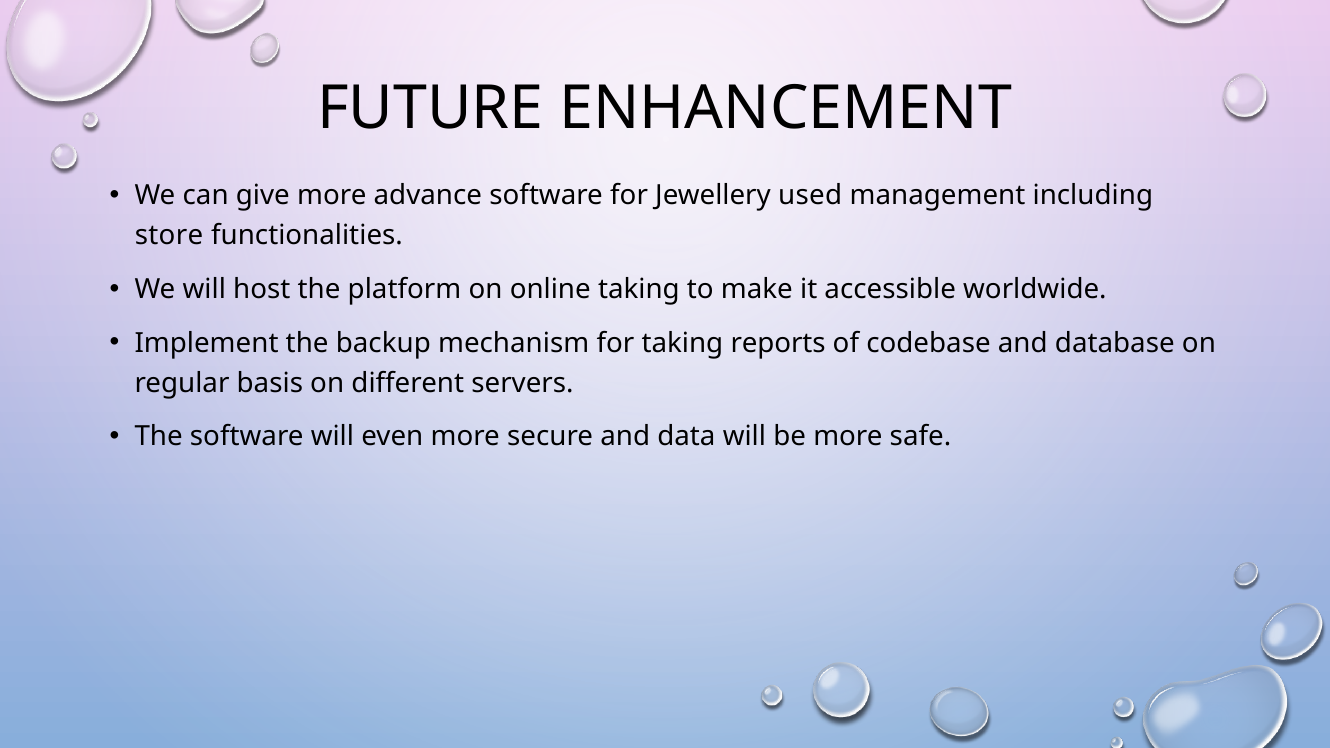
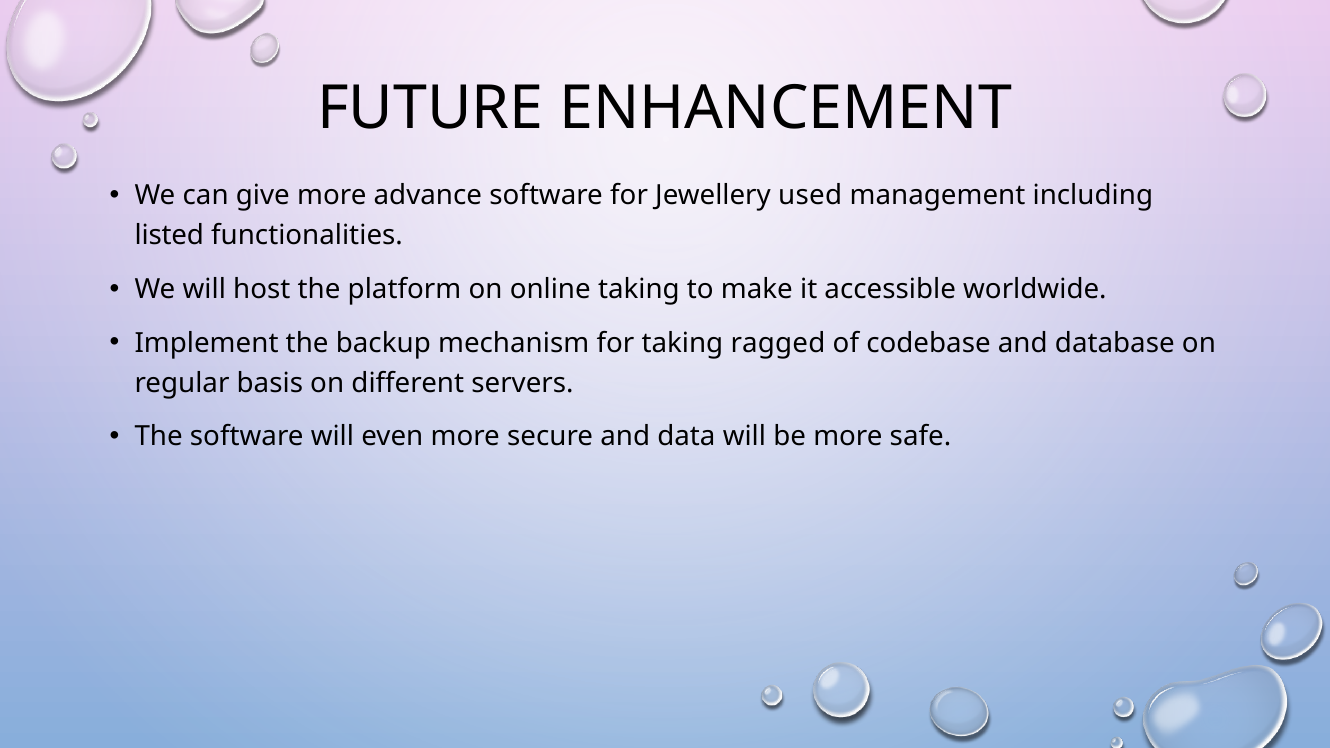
store: store -> listed
reports: reports -> ragged
